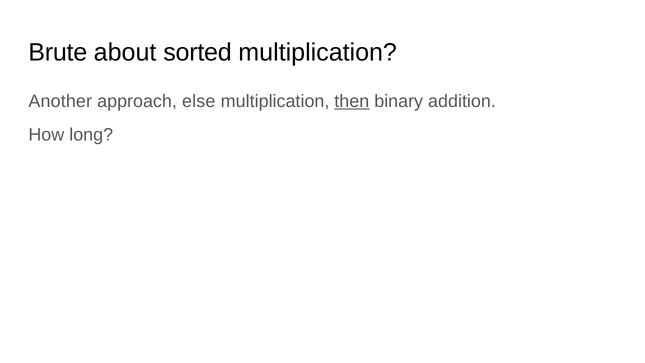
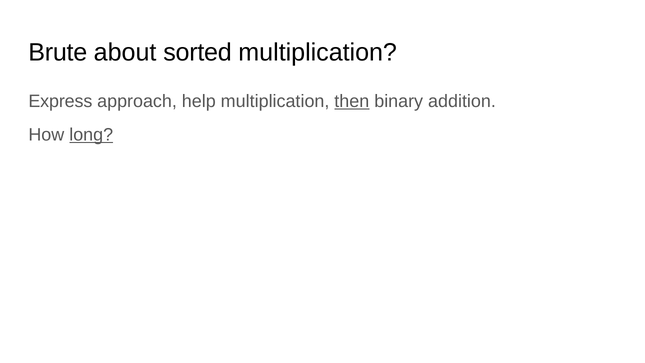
Another: Another -> Express
else: else -> help
long underline: none -> present
